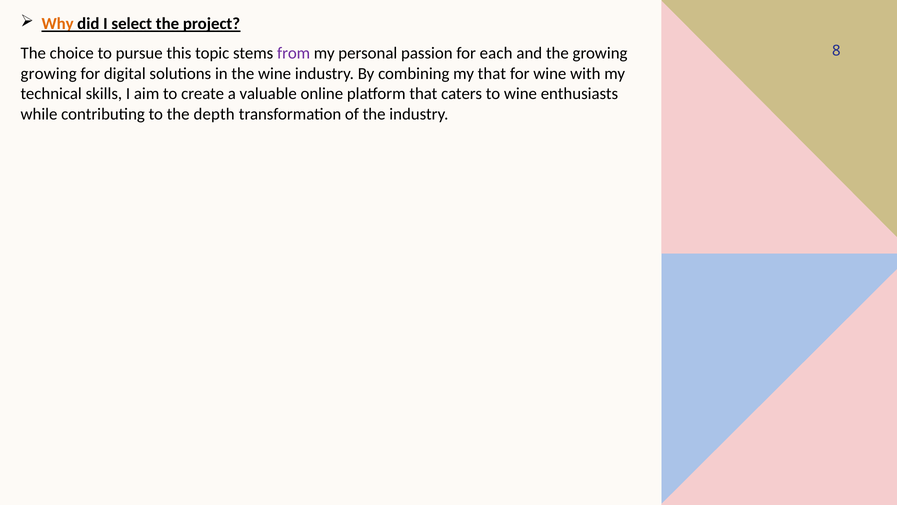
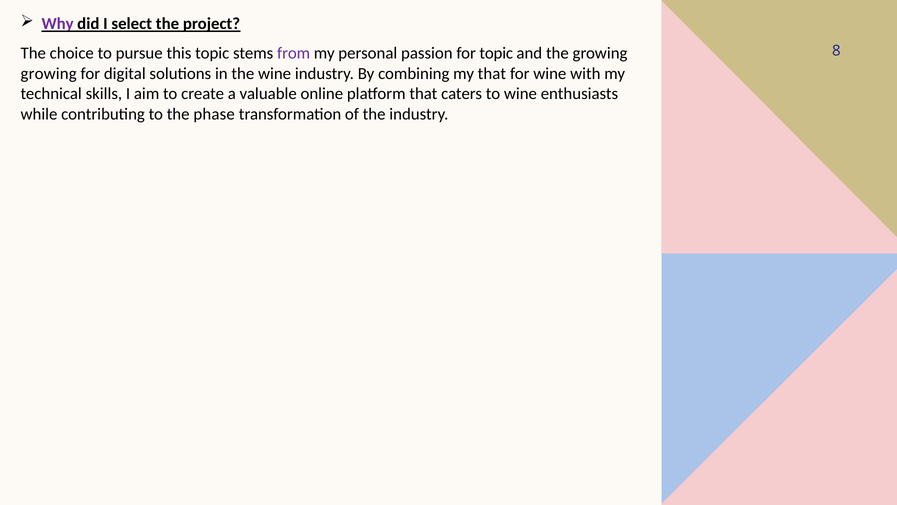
Why colour: orange -> purple
for each: each -> topic
depth: depth -> phase
